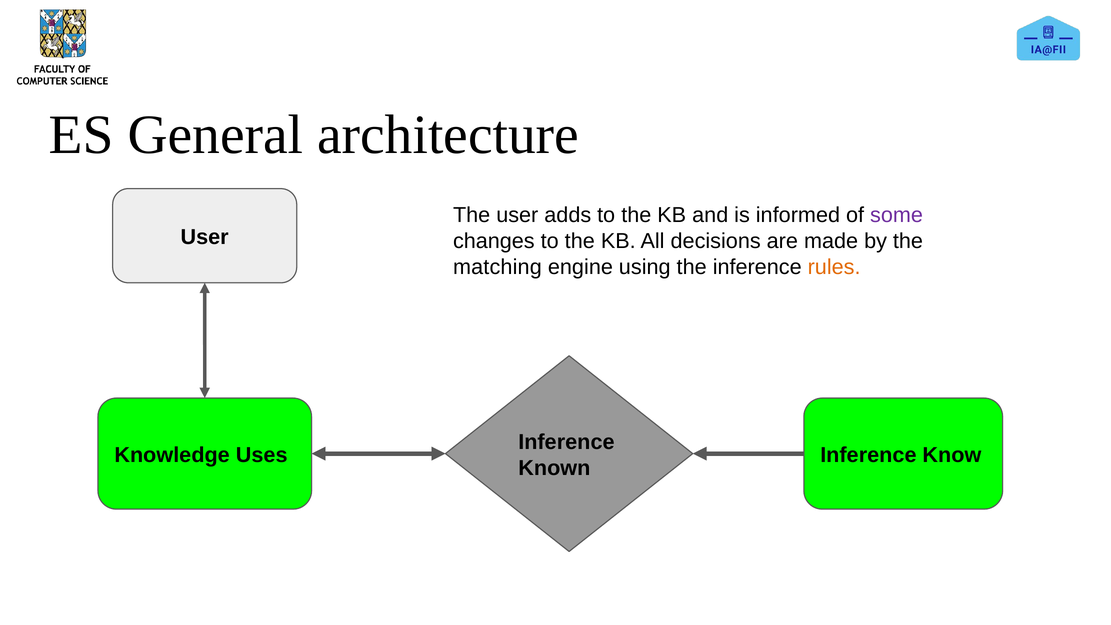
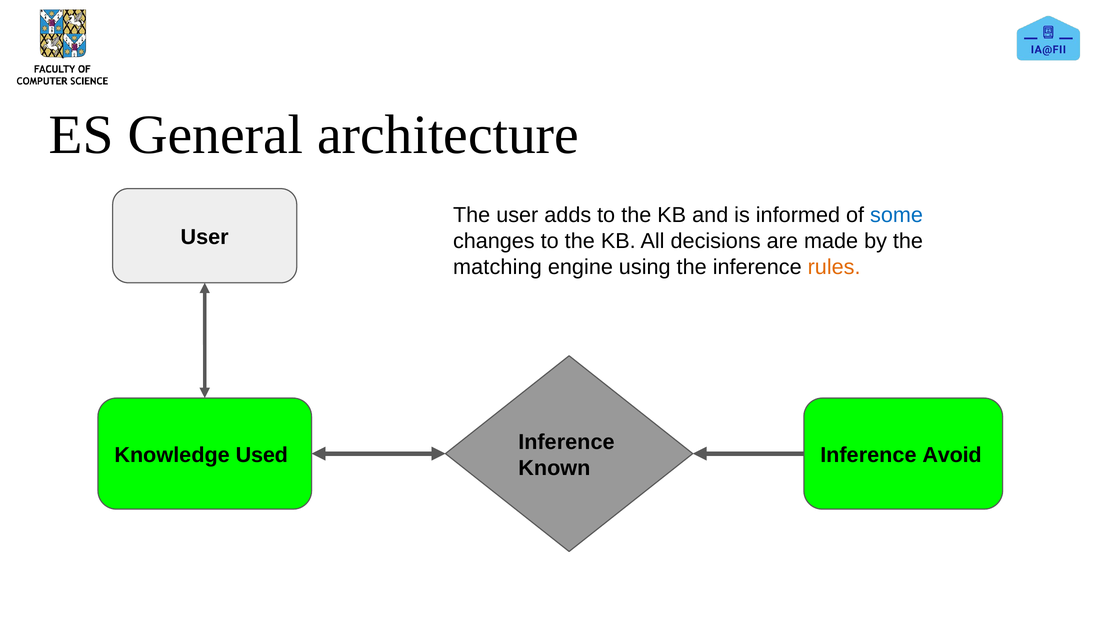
some colour: purple -> blue
Uses: Uses -> Used
Know: Know -> Avoid
